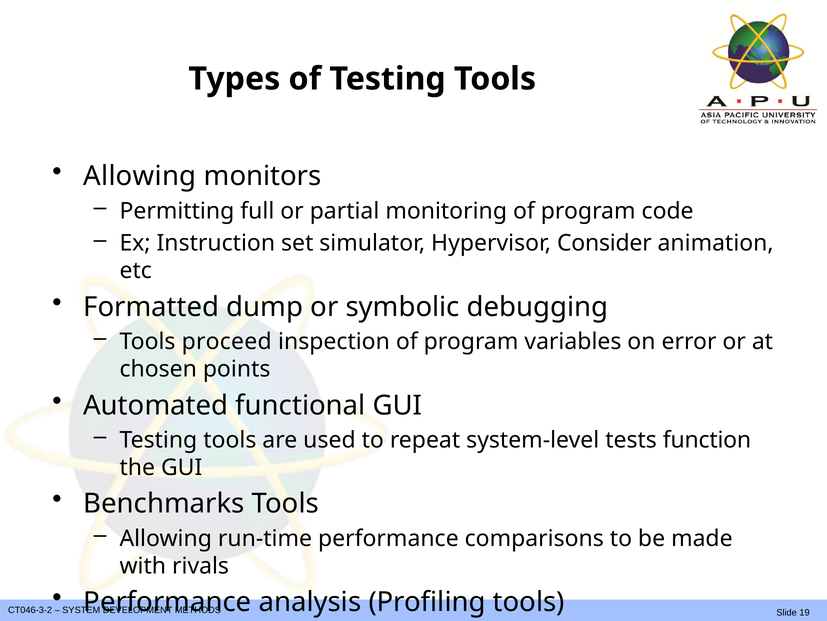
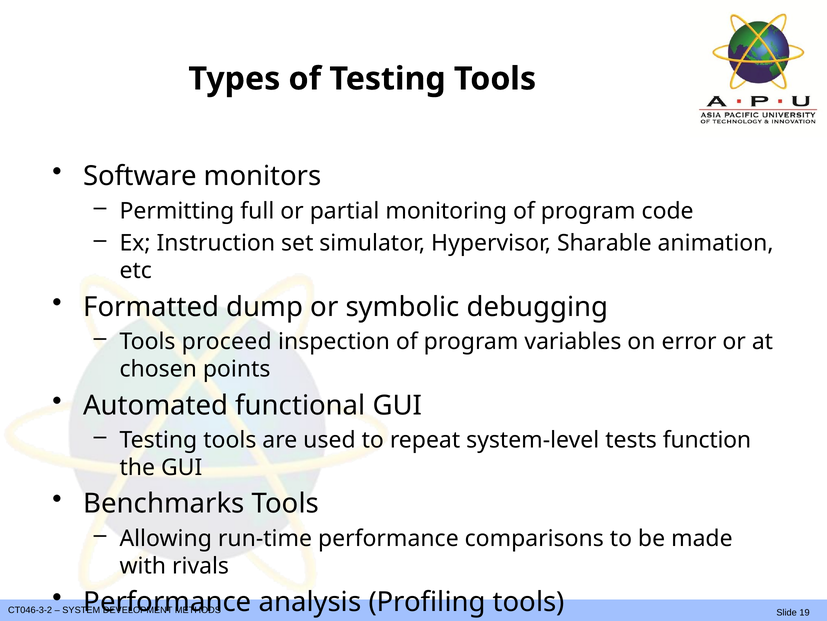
Allowing at (140, 176): Allowing -> Software
Consider: Consider -> Sharable
